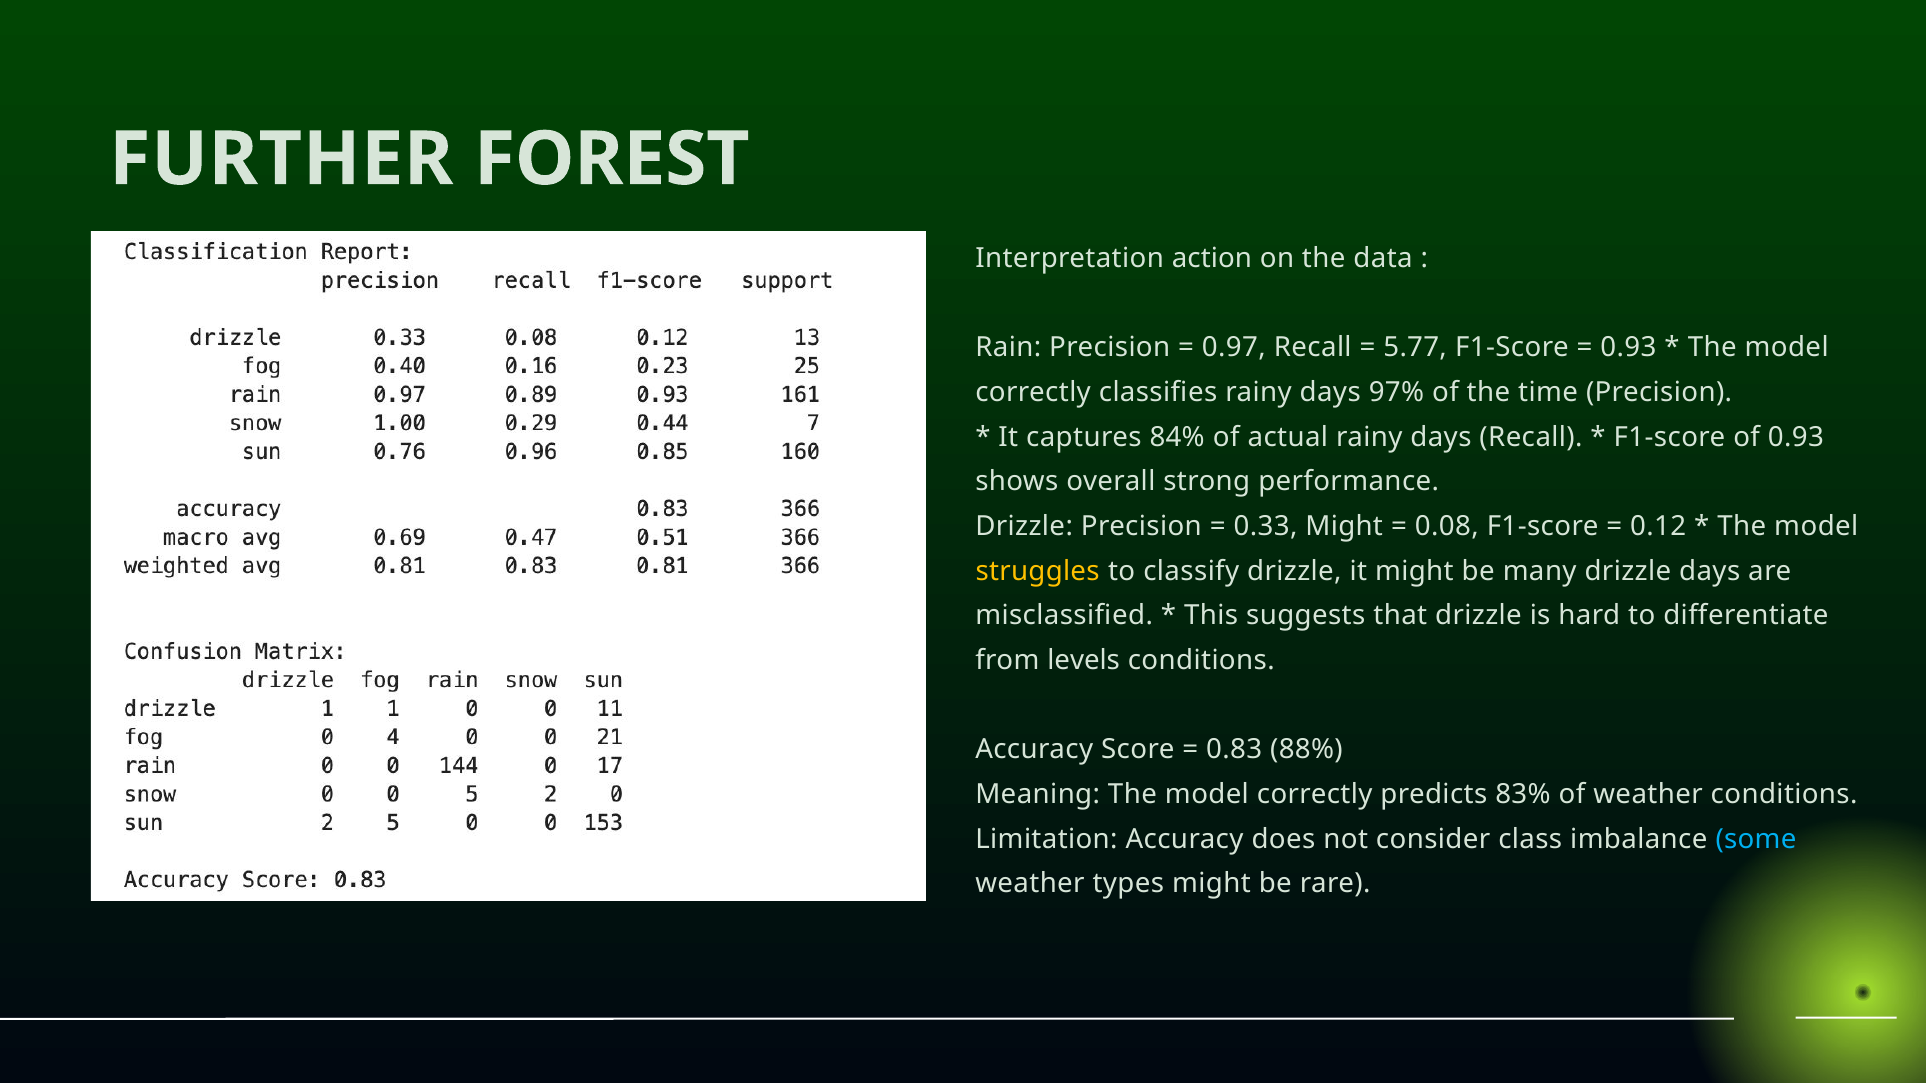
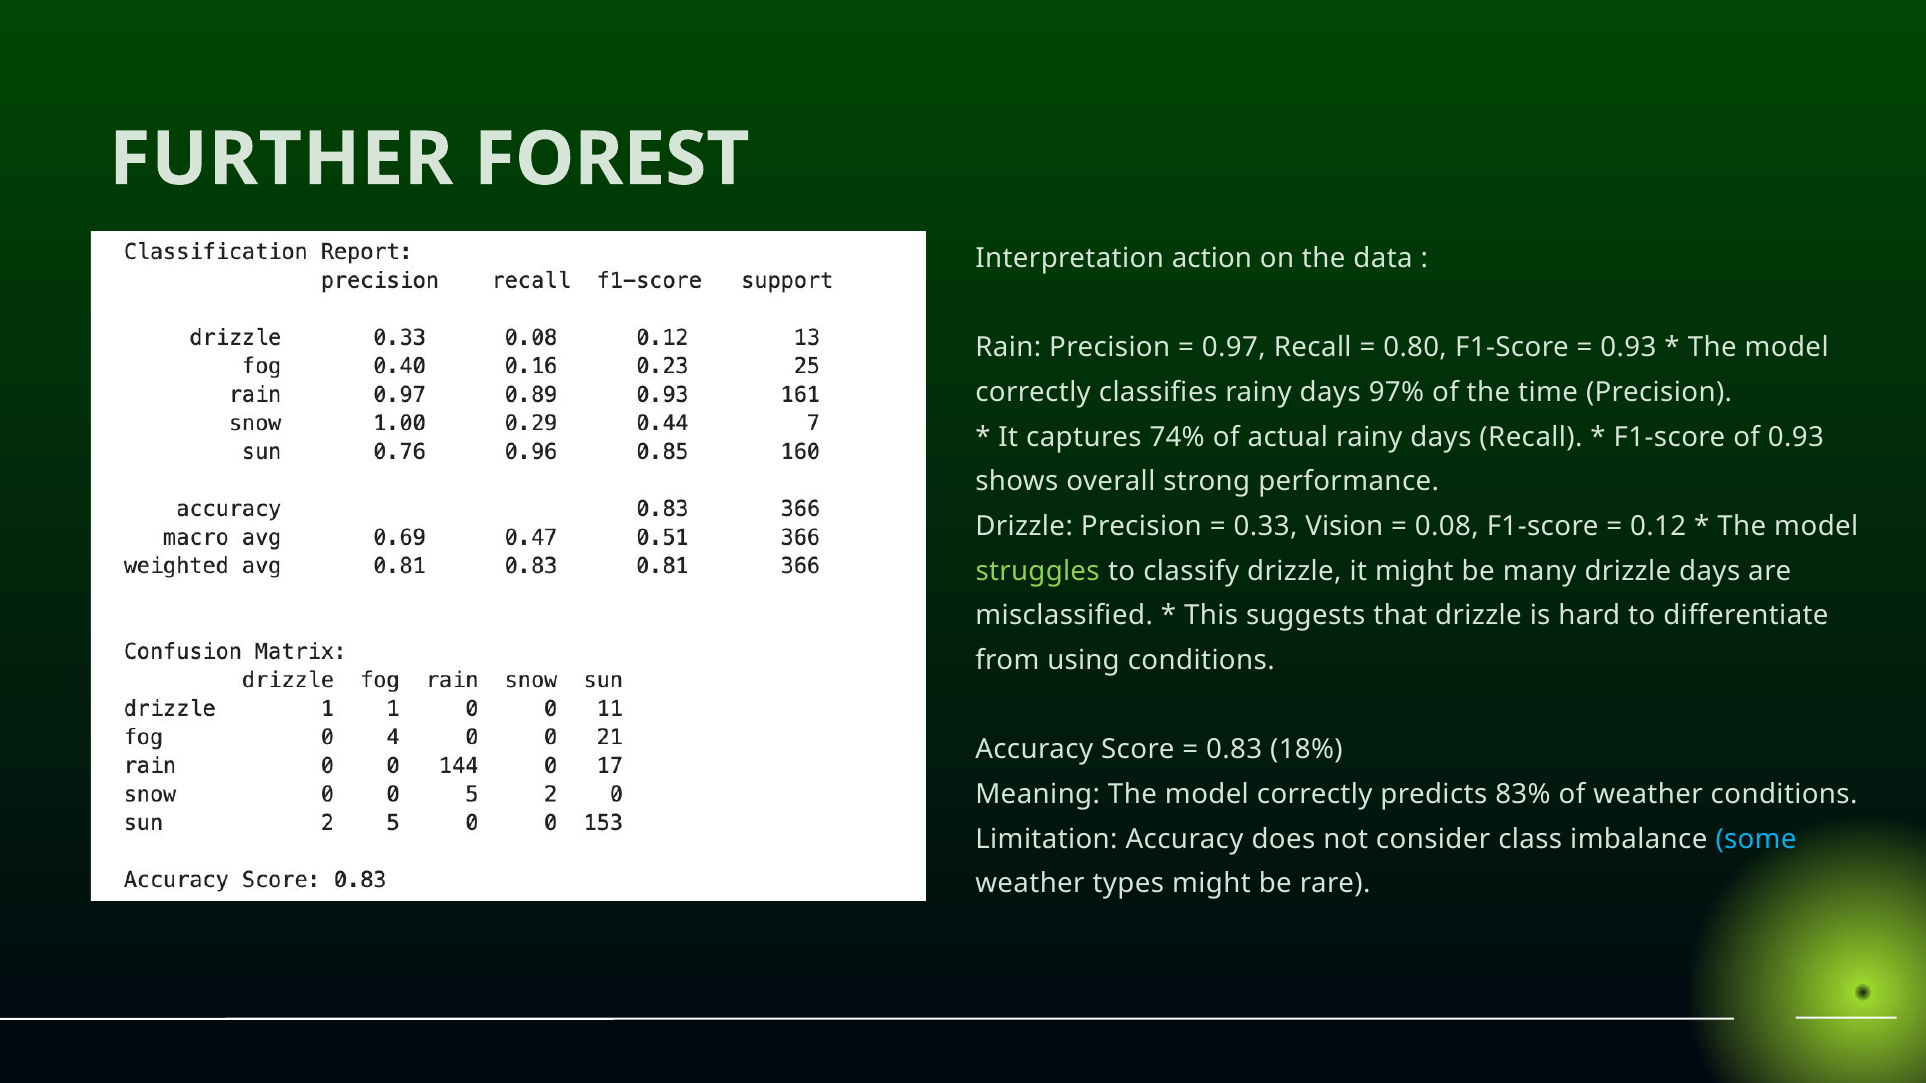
5.77: 5.77 -> 0.80
84%: 84% -> 74%
0.33 Might: Might -> Vision
struggles colour: yellow -> light green
levels: levels -> using
88%: 88% -> 18%
